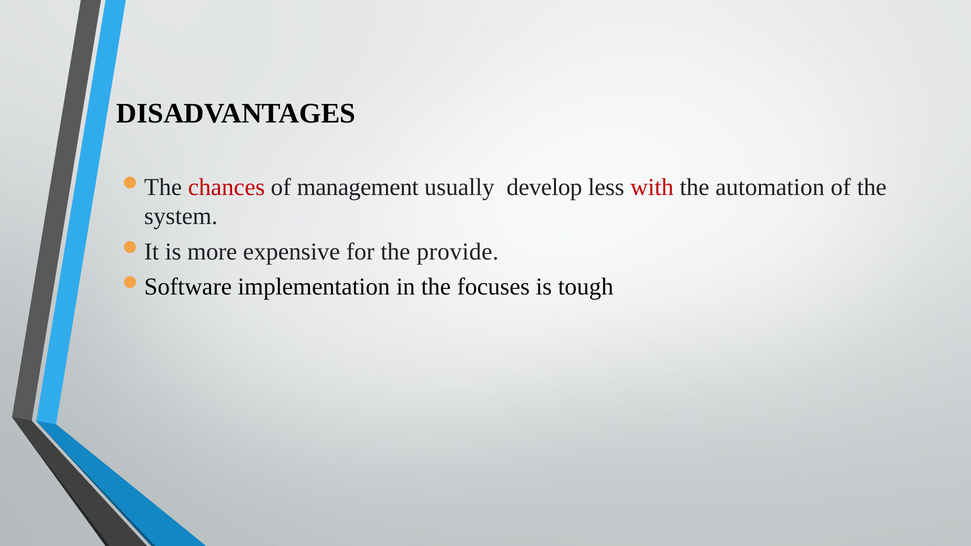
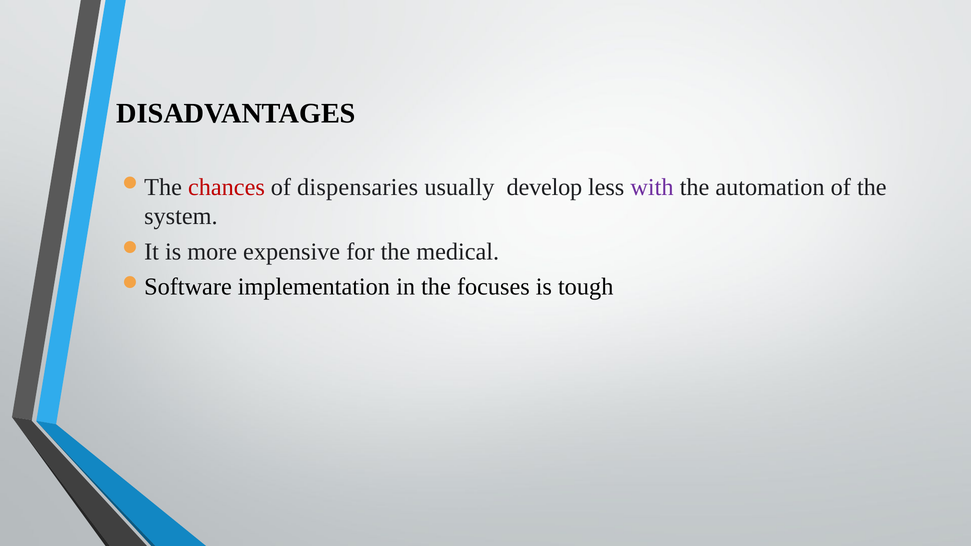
management: management -> dispensaries
with colour: red -> purple
provide: provide -> medical
